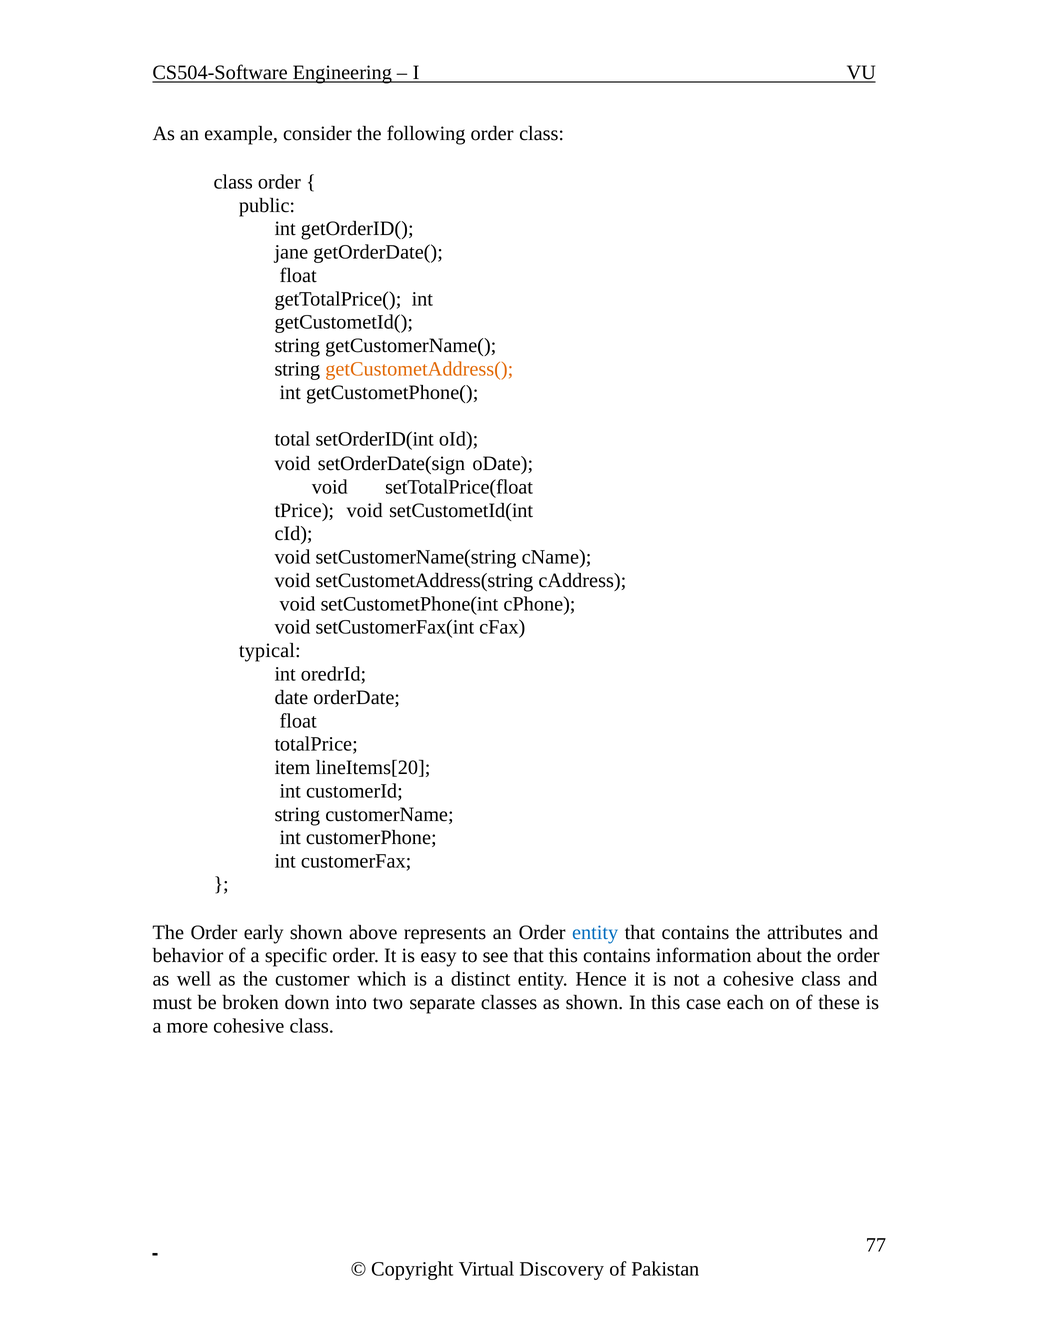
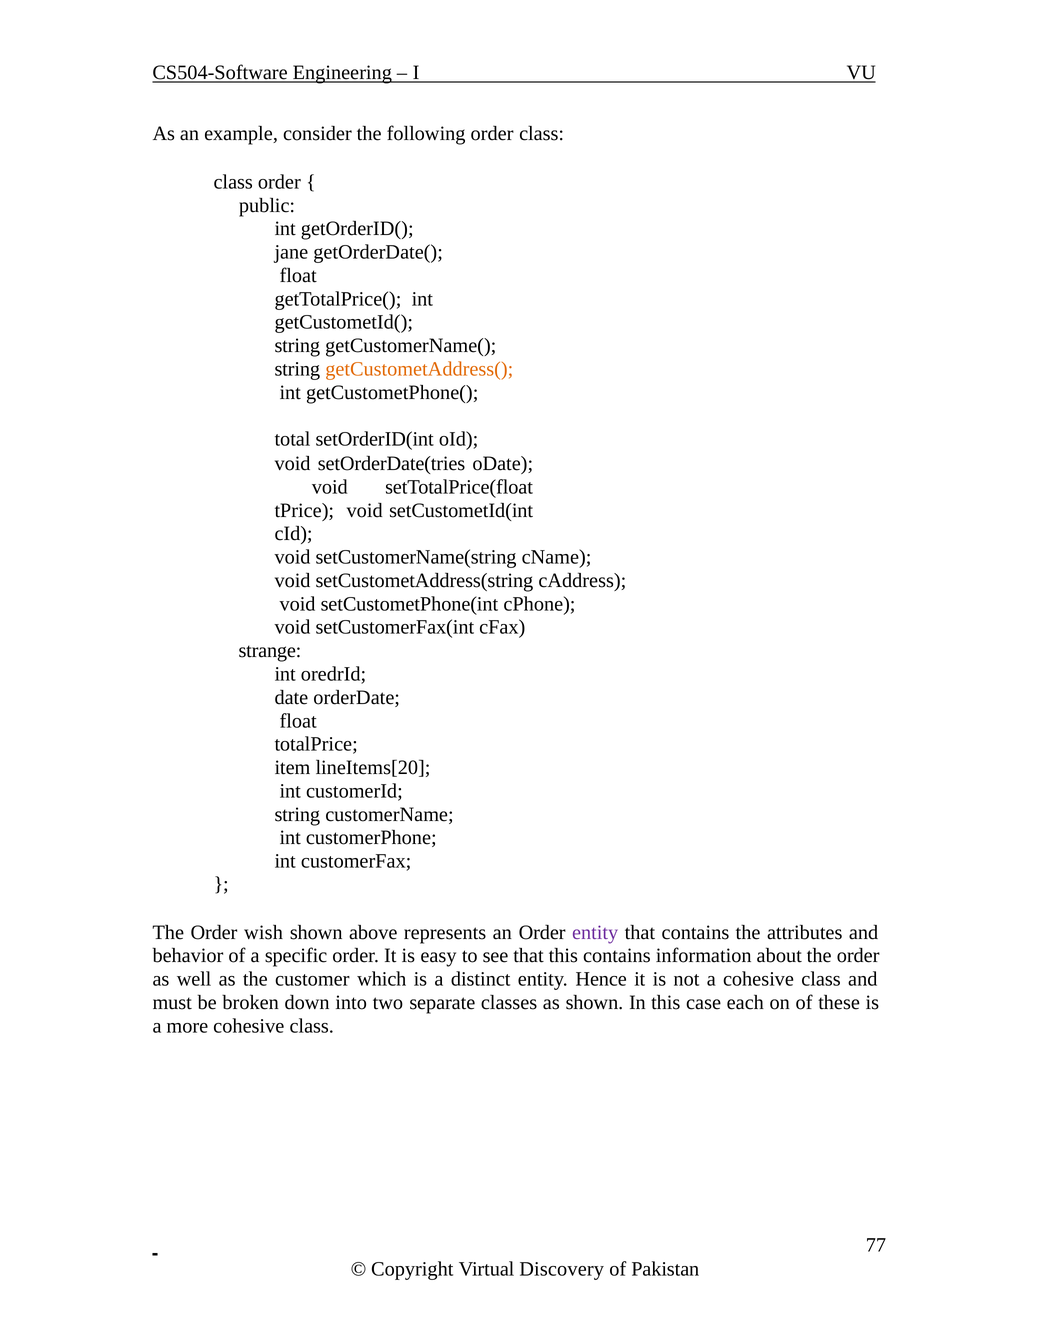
setOrderDate(sign: setOrderDate(sign -> setOrderDate(tries
typical: typical -> strange
early: early -> wish
entity at (595, 932) colour: blue -> purple
